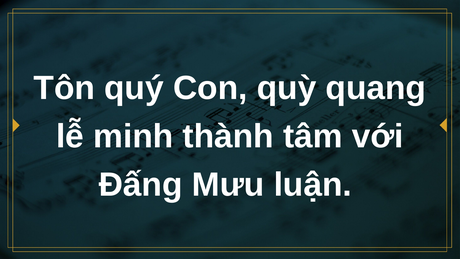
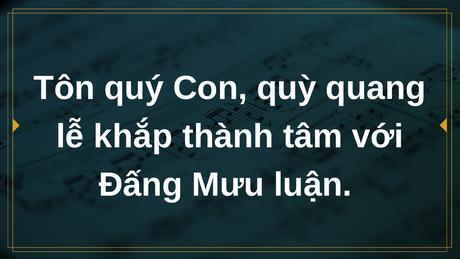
minh: minh -> khắp
